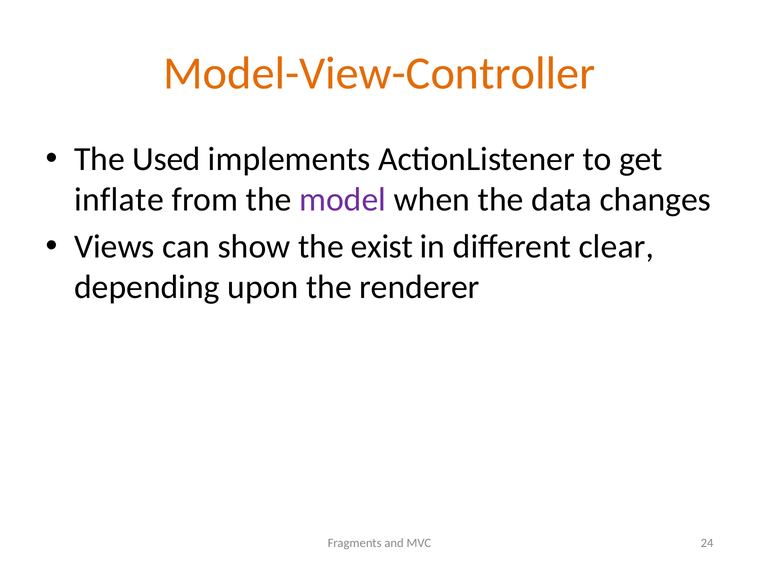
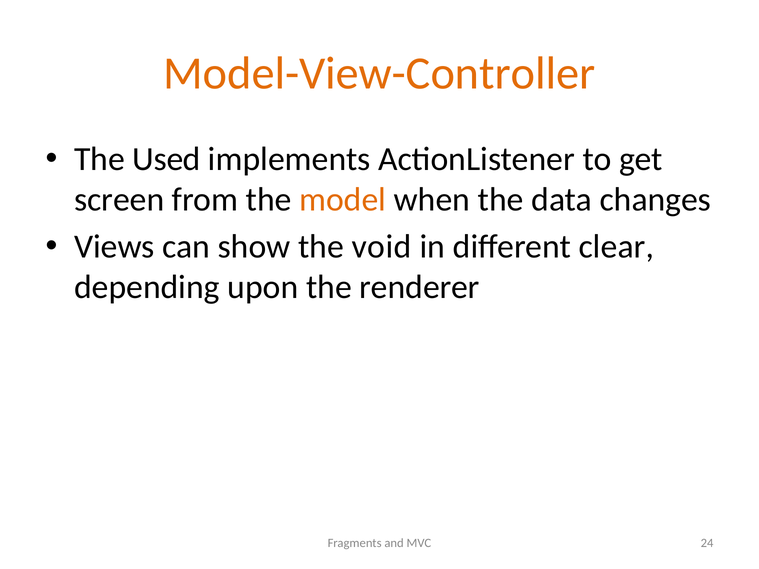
inflate: inflate -> screen
model colour: purple -> orange
exist: exist -> void
